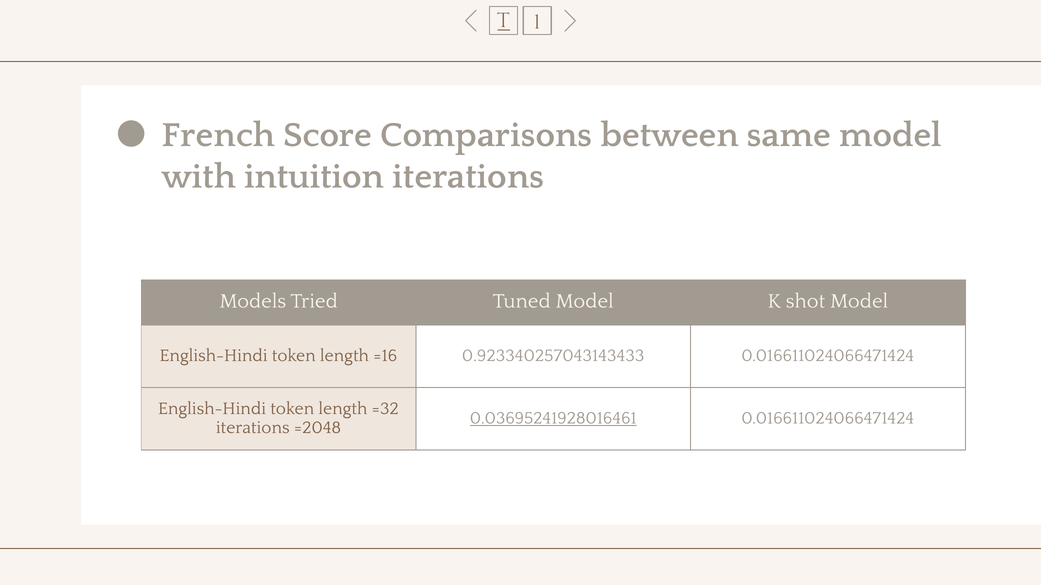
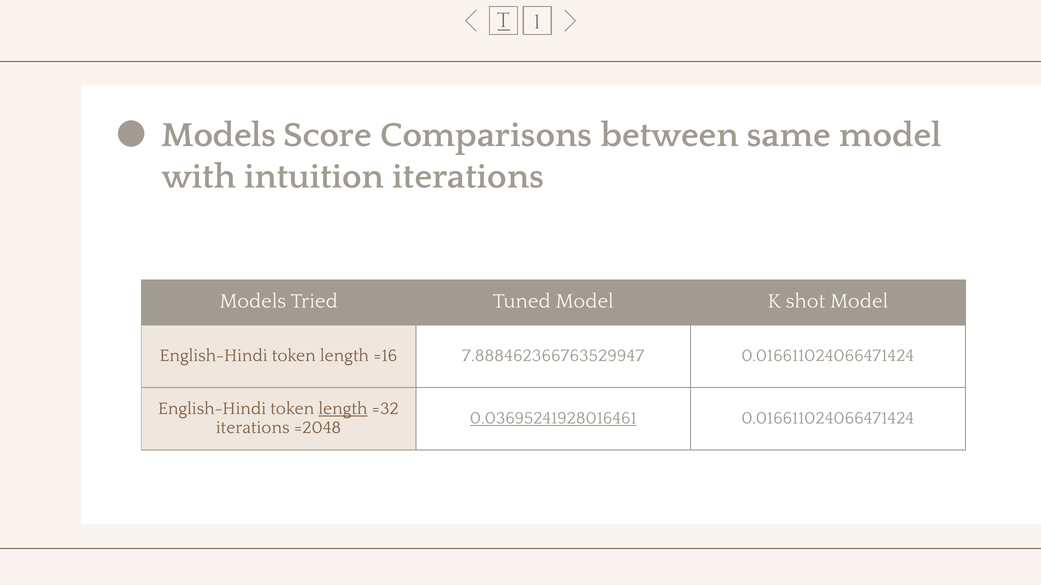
French at (218, 135): French -> Models
0.923340257043143433: 0.923340257043143433 -> 7.888462366763529947
length at (343, 409) underline: none -> present
